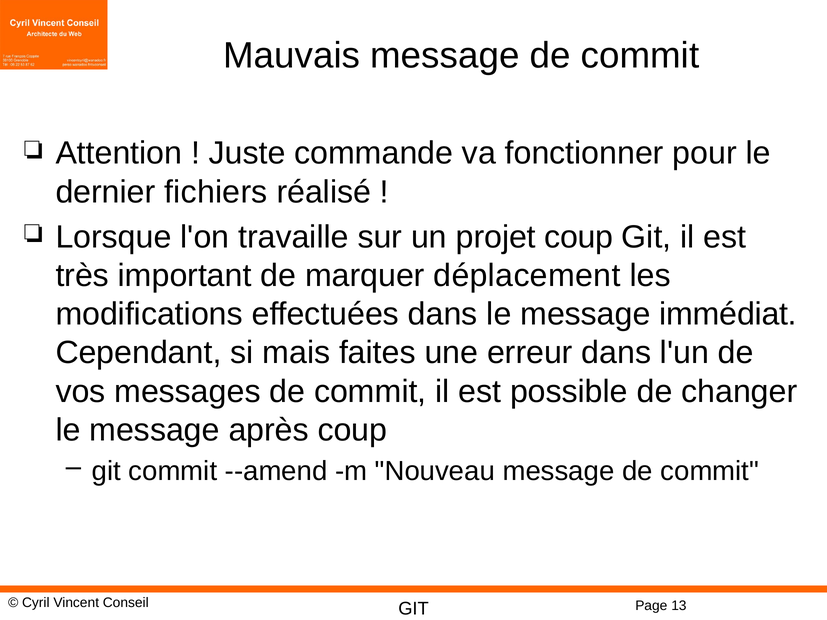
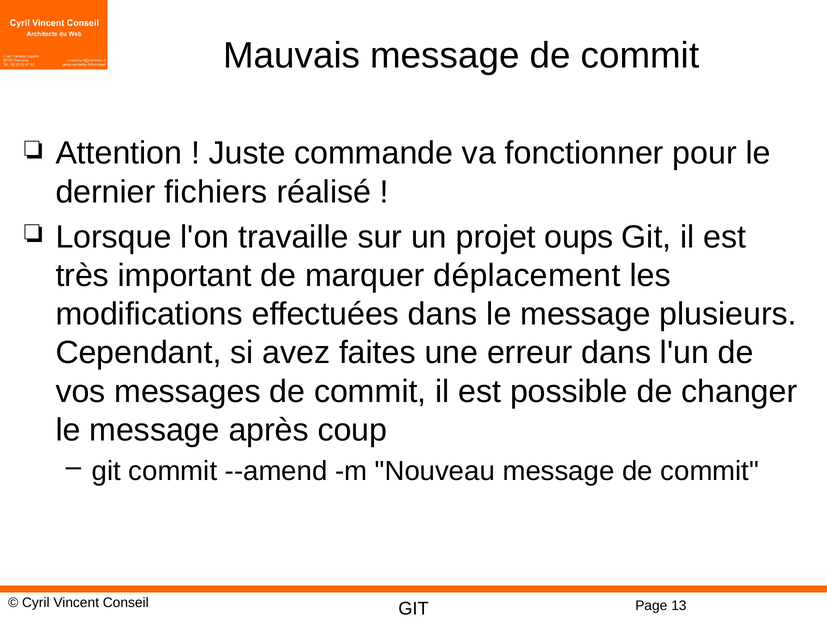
projet coup: coup -> oups
immédiat: immédiat -> plusieurs
mais: mais -> avez
